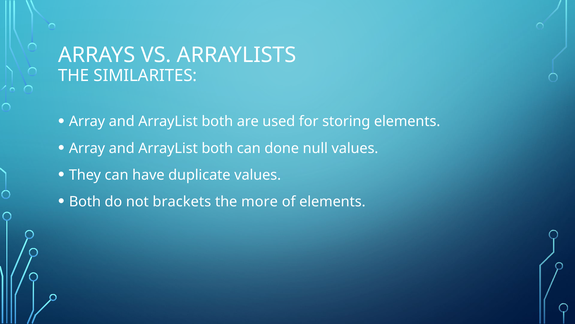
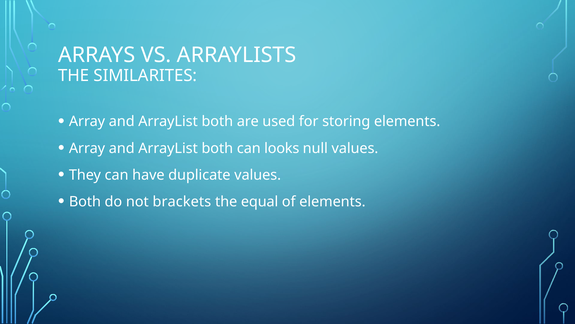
done: done -> looks
more: more -> equal
